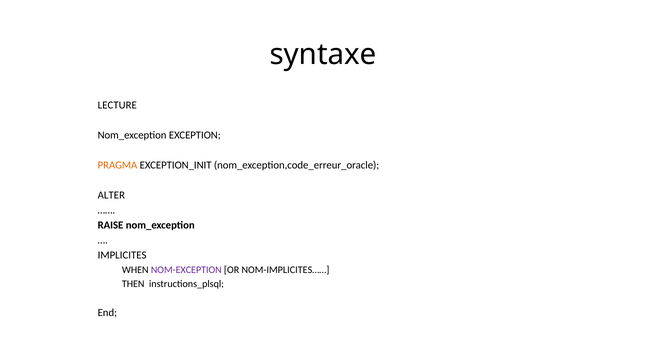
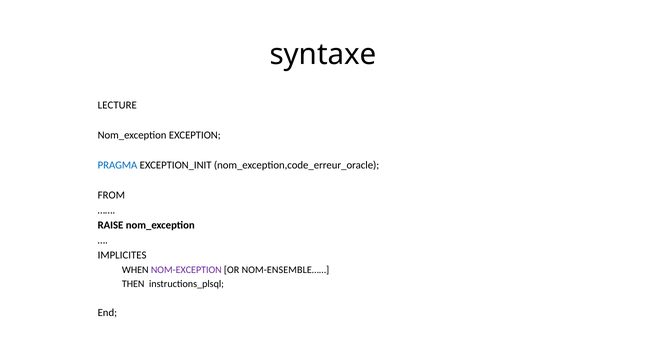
PRAGMA colour: orange -> blue
ALTER: ALTER -> FROM
NOM-IMPLICITES……: NOM-IMPLICITES…… -> NOM-ENSEMBLE……
